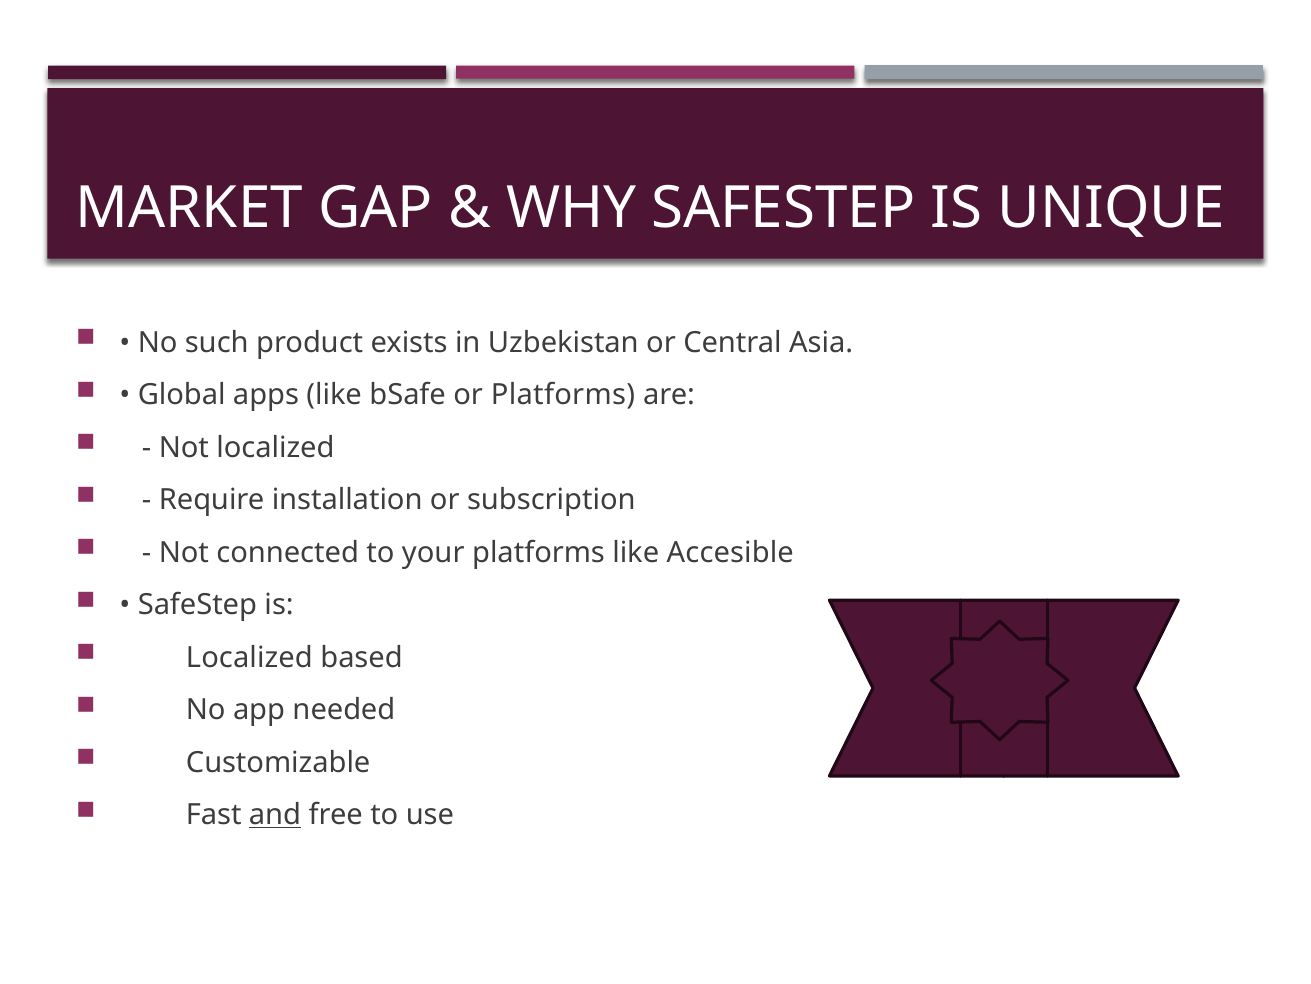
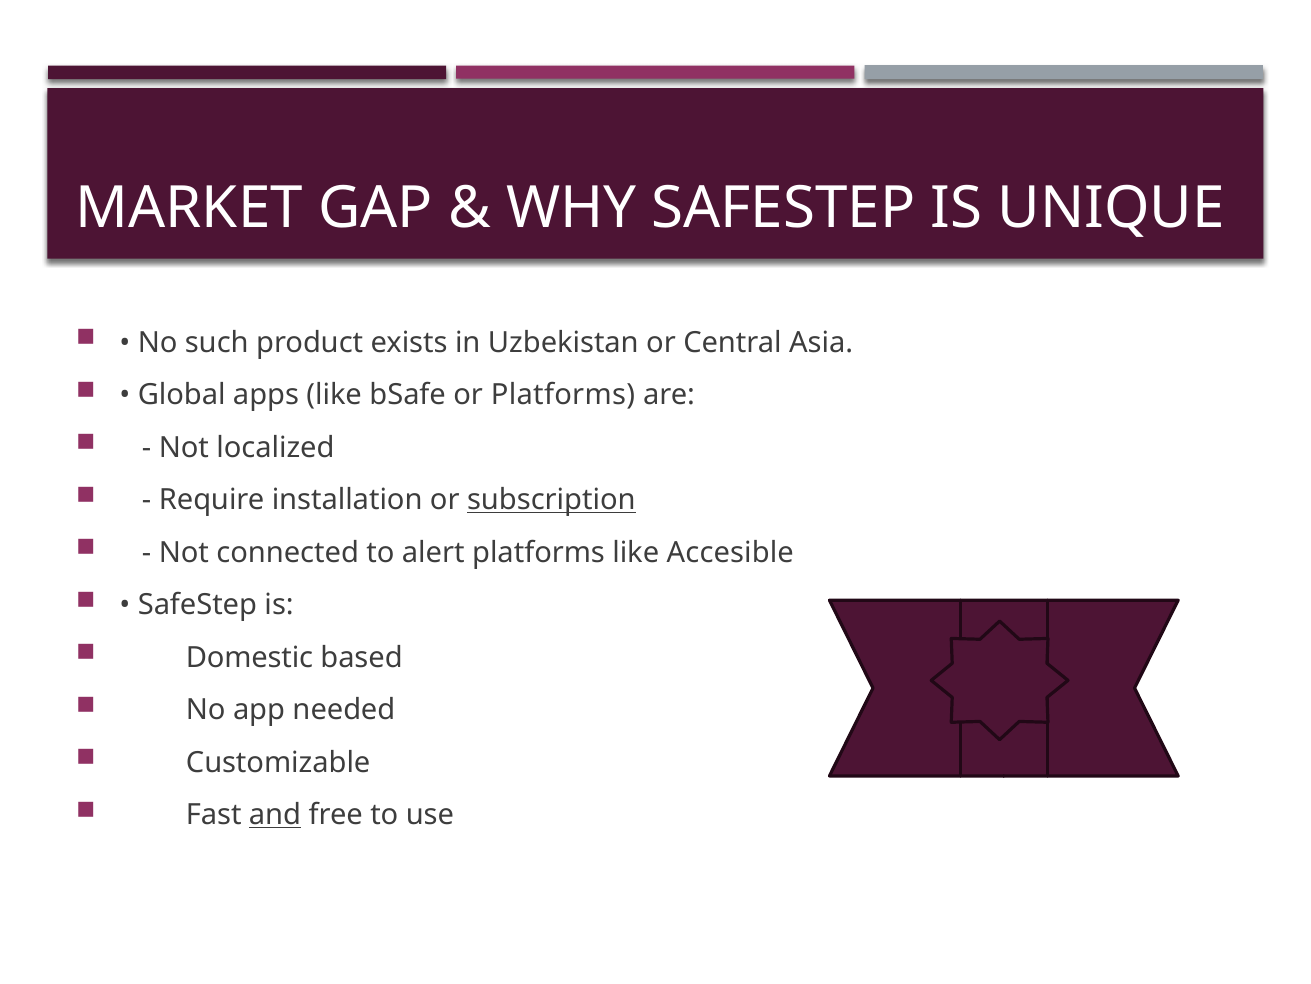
subscription underline: none -> present
your: your -> alert
Localized at (249, 657): Localized -> Domestic
